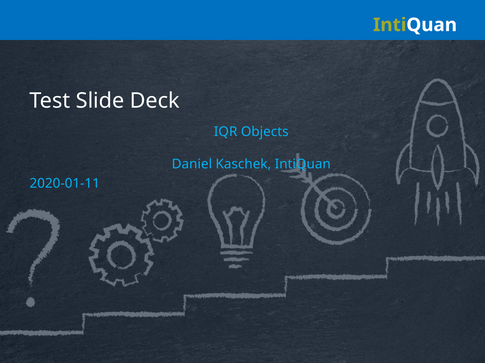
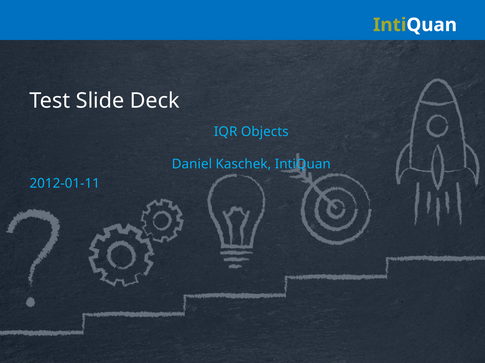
2020-01-11: 2020-01-11 -> 2012-01-11
